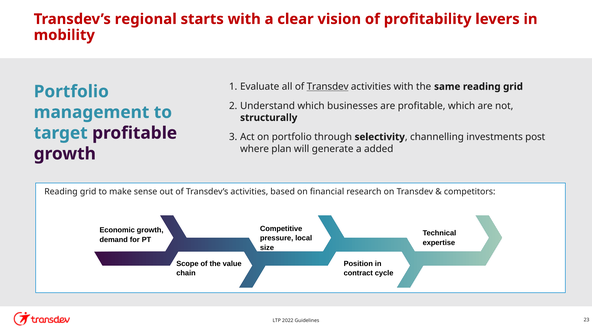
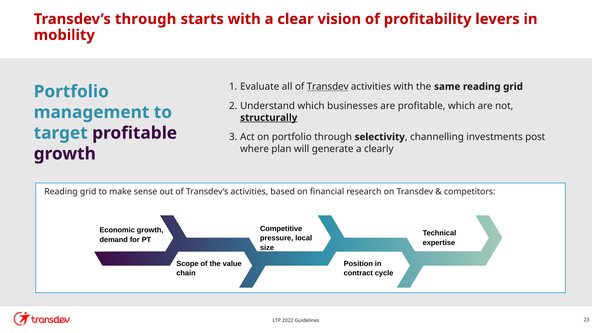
Transdev’s regional: regional -> through
structurally underline: none -> present
added: added -> clearly
